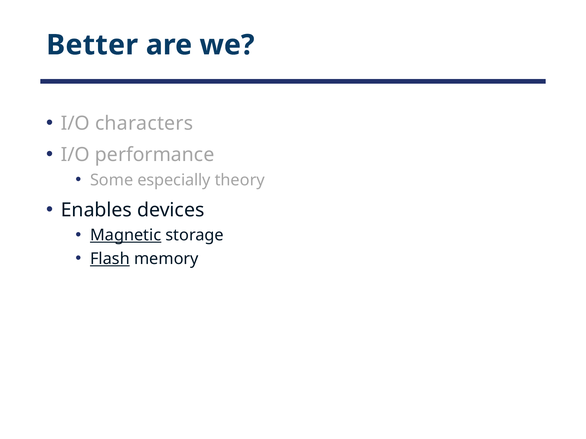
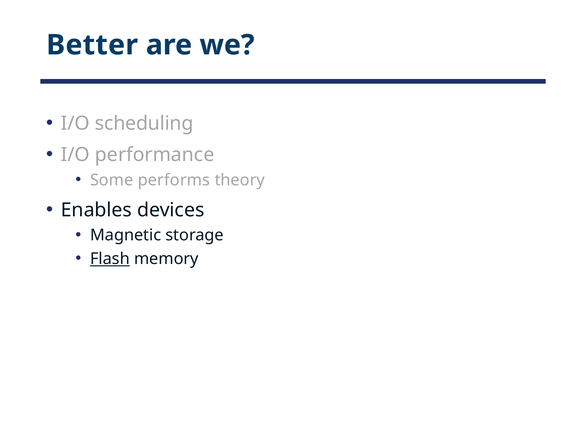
characters: characters -> scheduling
especially: especially -> performs
Magnetic underline: present -> none
